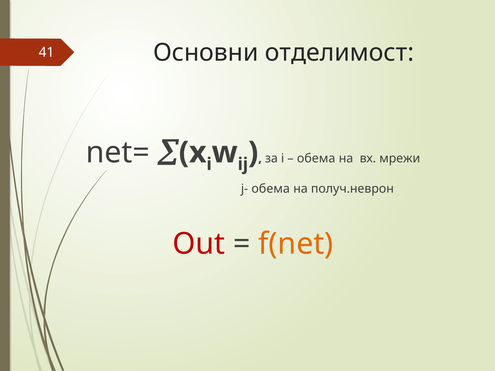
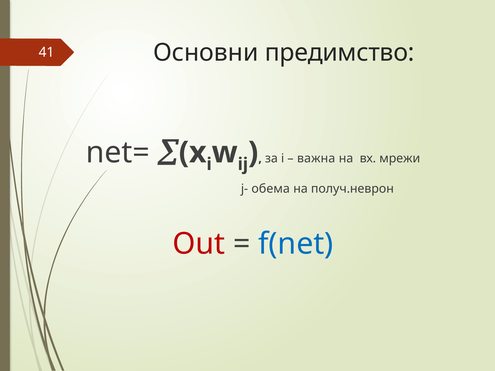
отделимост: отделимост -> предимство
обема at (316, 158): обема -> важна
f(net colour: orange -> blue
